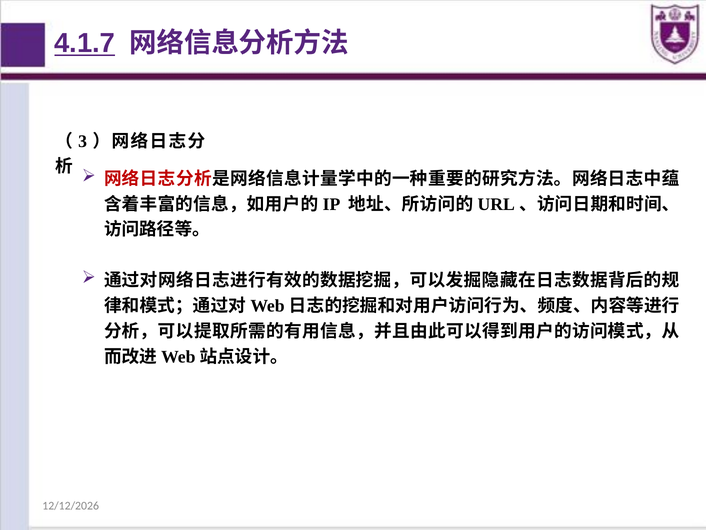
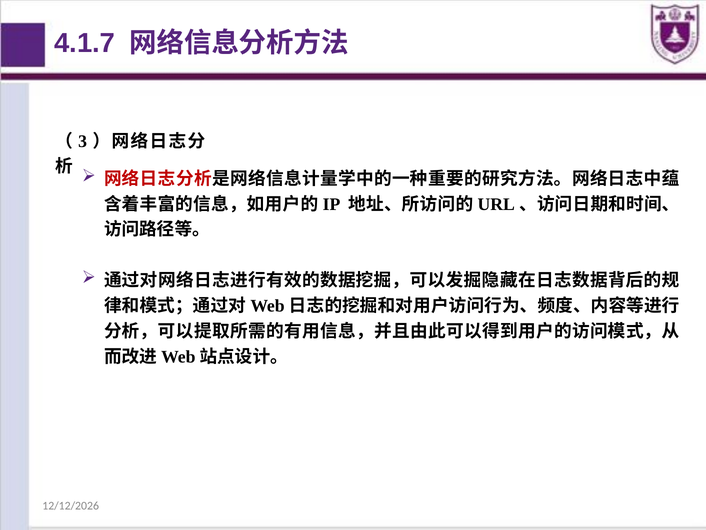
4.1.7 underline: present -> none
